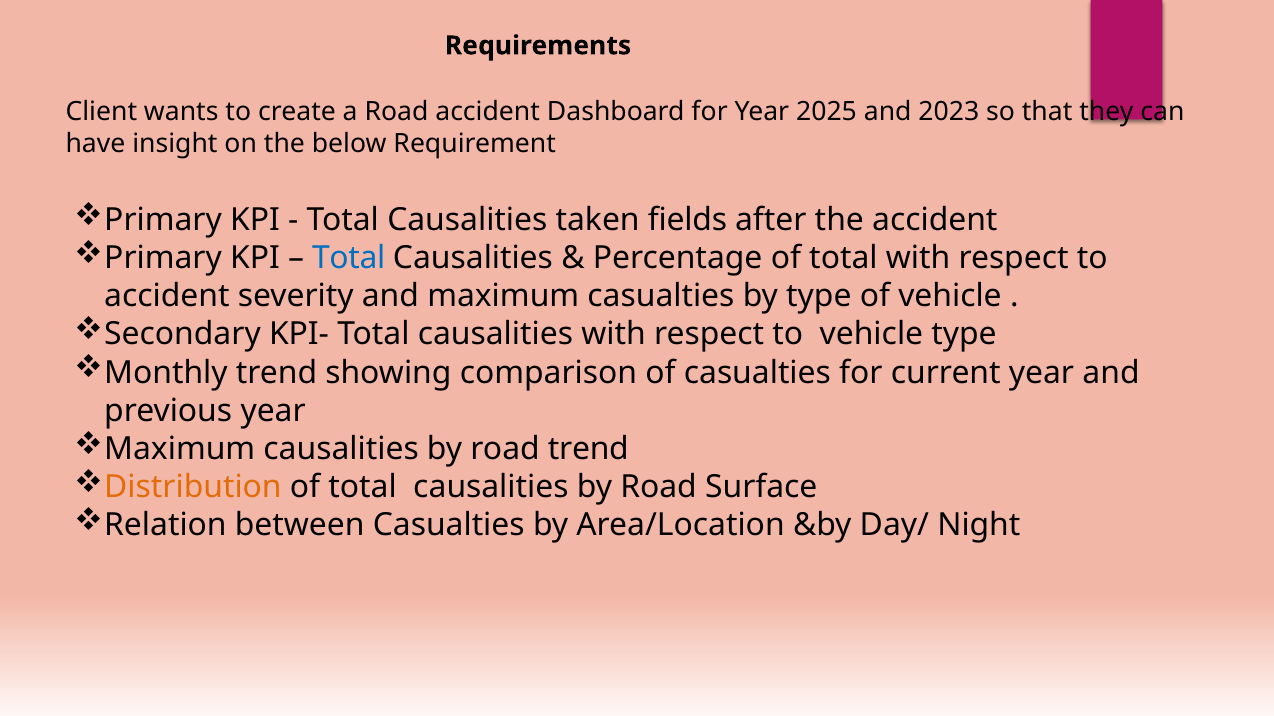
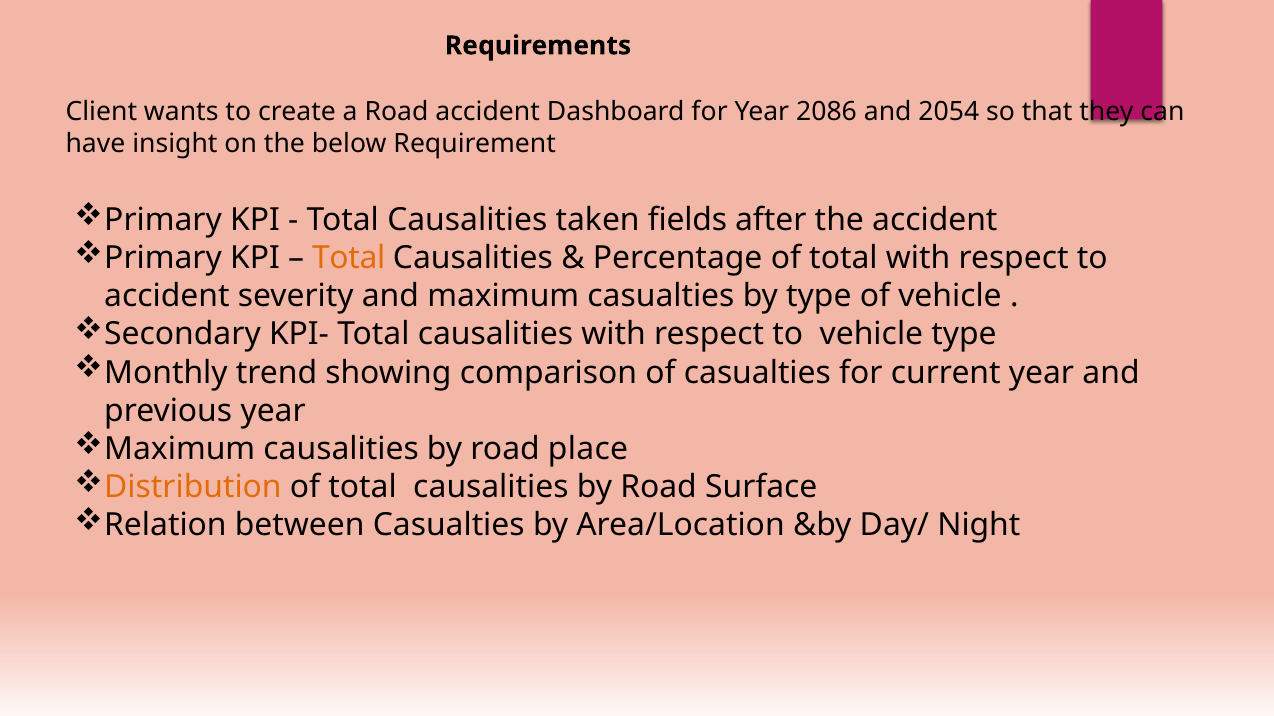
2025: 2025 -> 2086
2023: 2023 -> 2054
Total at (349, 258) colour: blue -> orange
road trend: trend -> place
